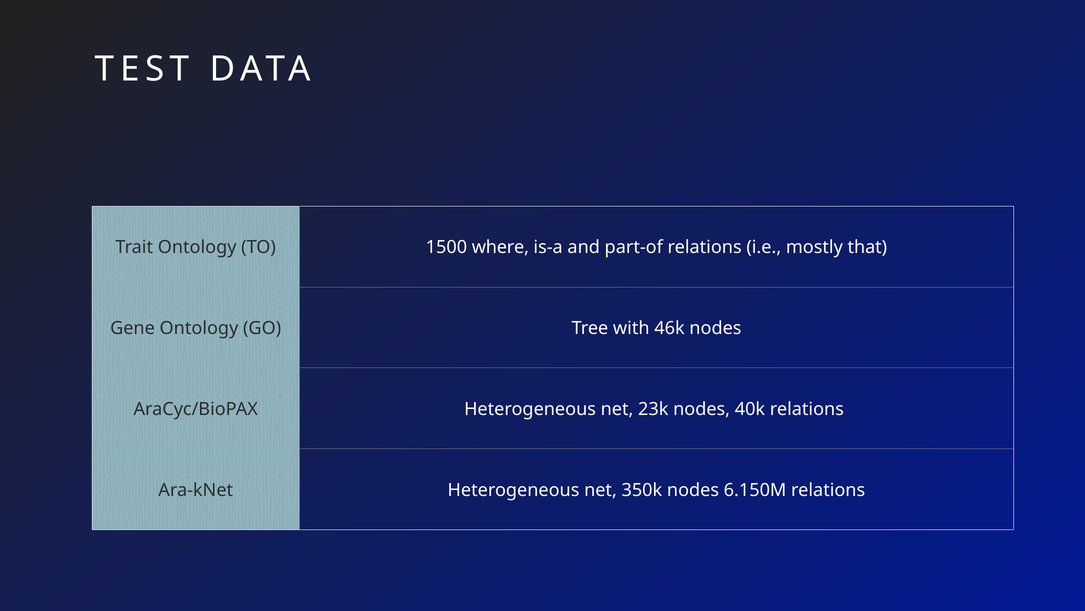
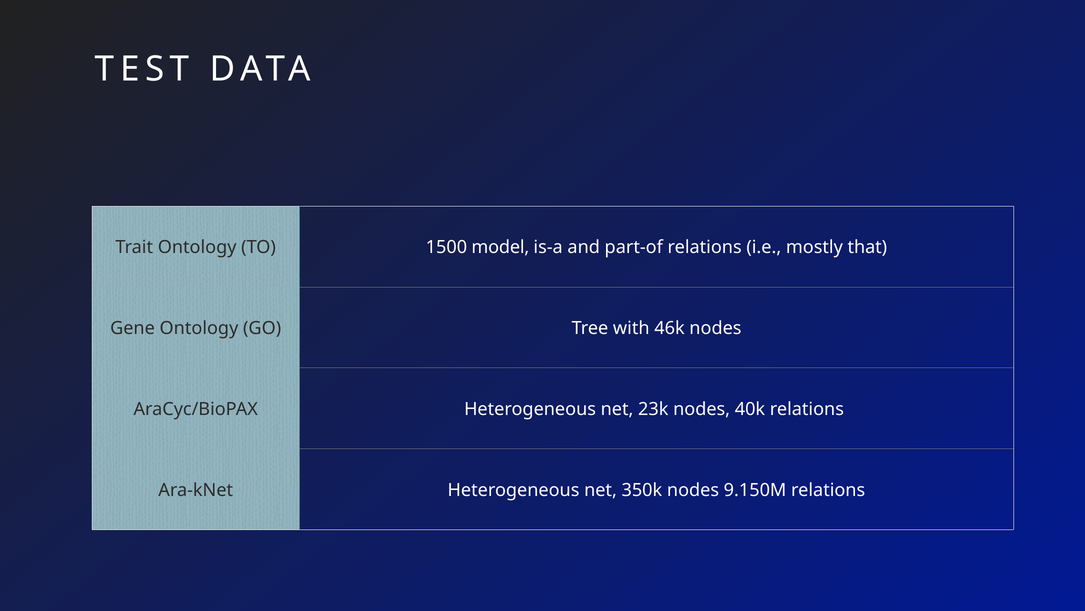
where: where -> model
6.150M: 6.150M -> 9.150M
